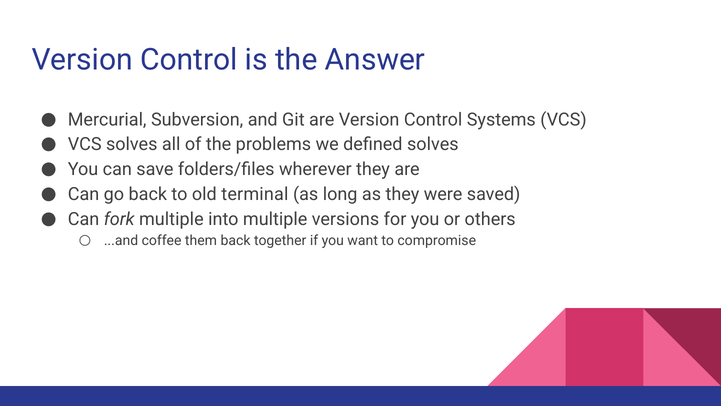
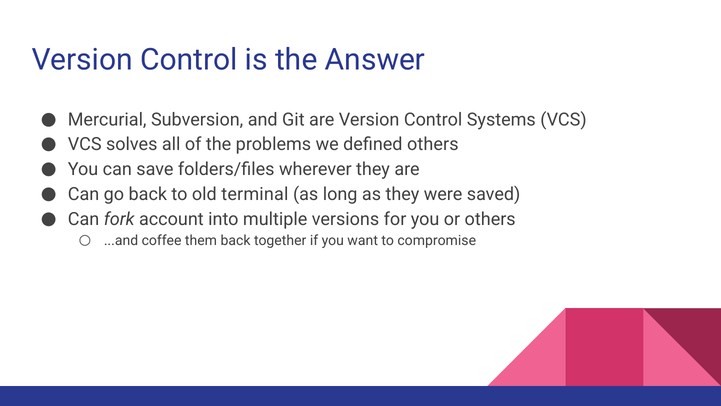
defined solves: solves -> others
fork multiple: multiple -> account
